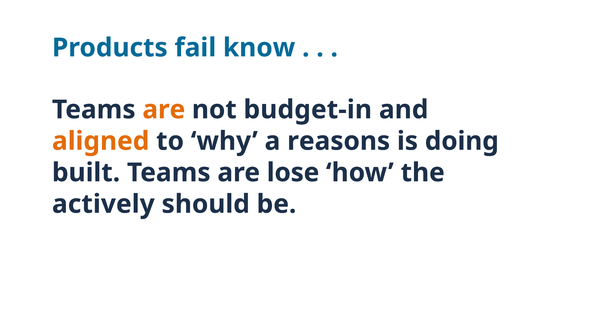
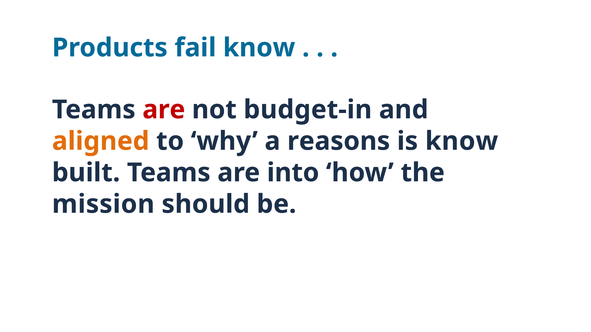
are at (164, 110) colour: orange -> red
is doing: doing -> know
lose: lose -> into
actively: actively -> mission
